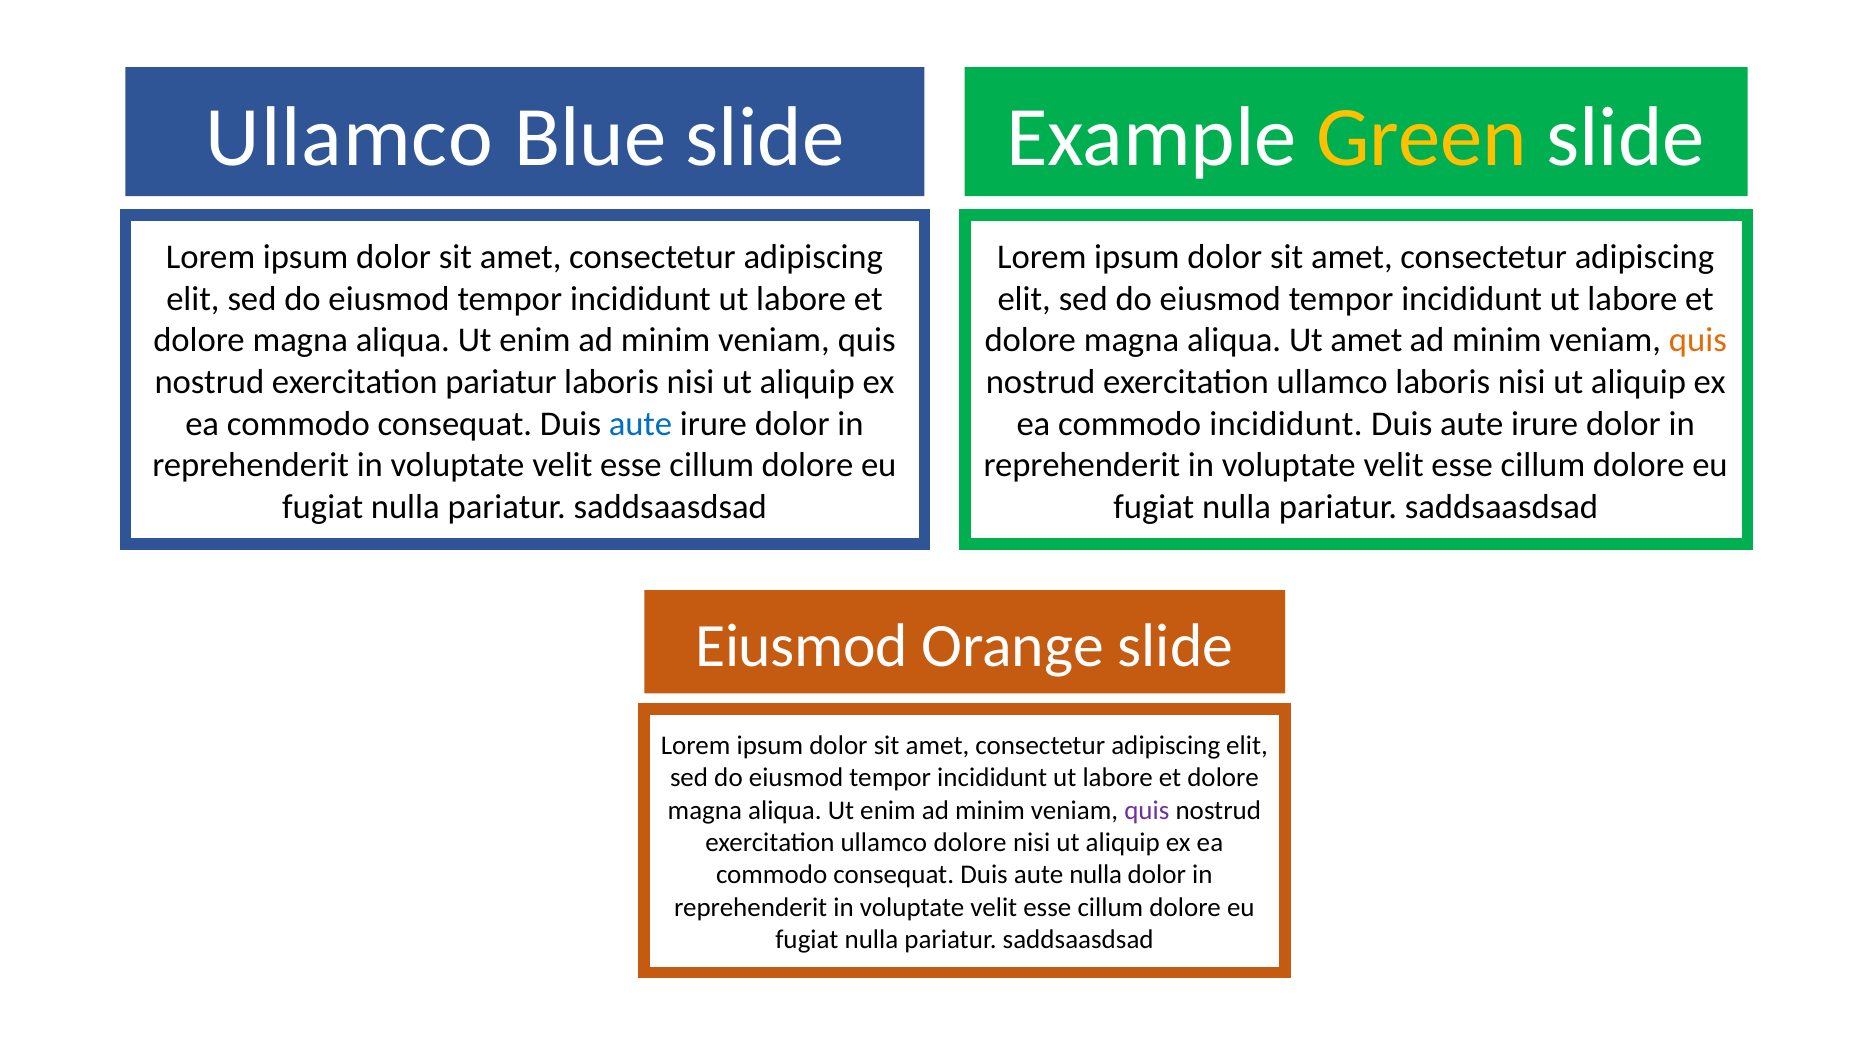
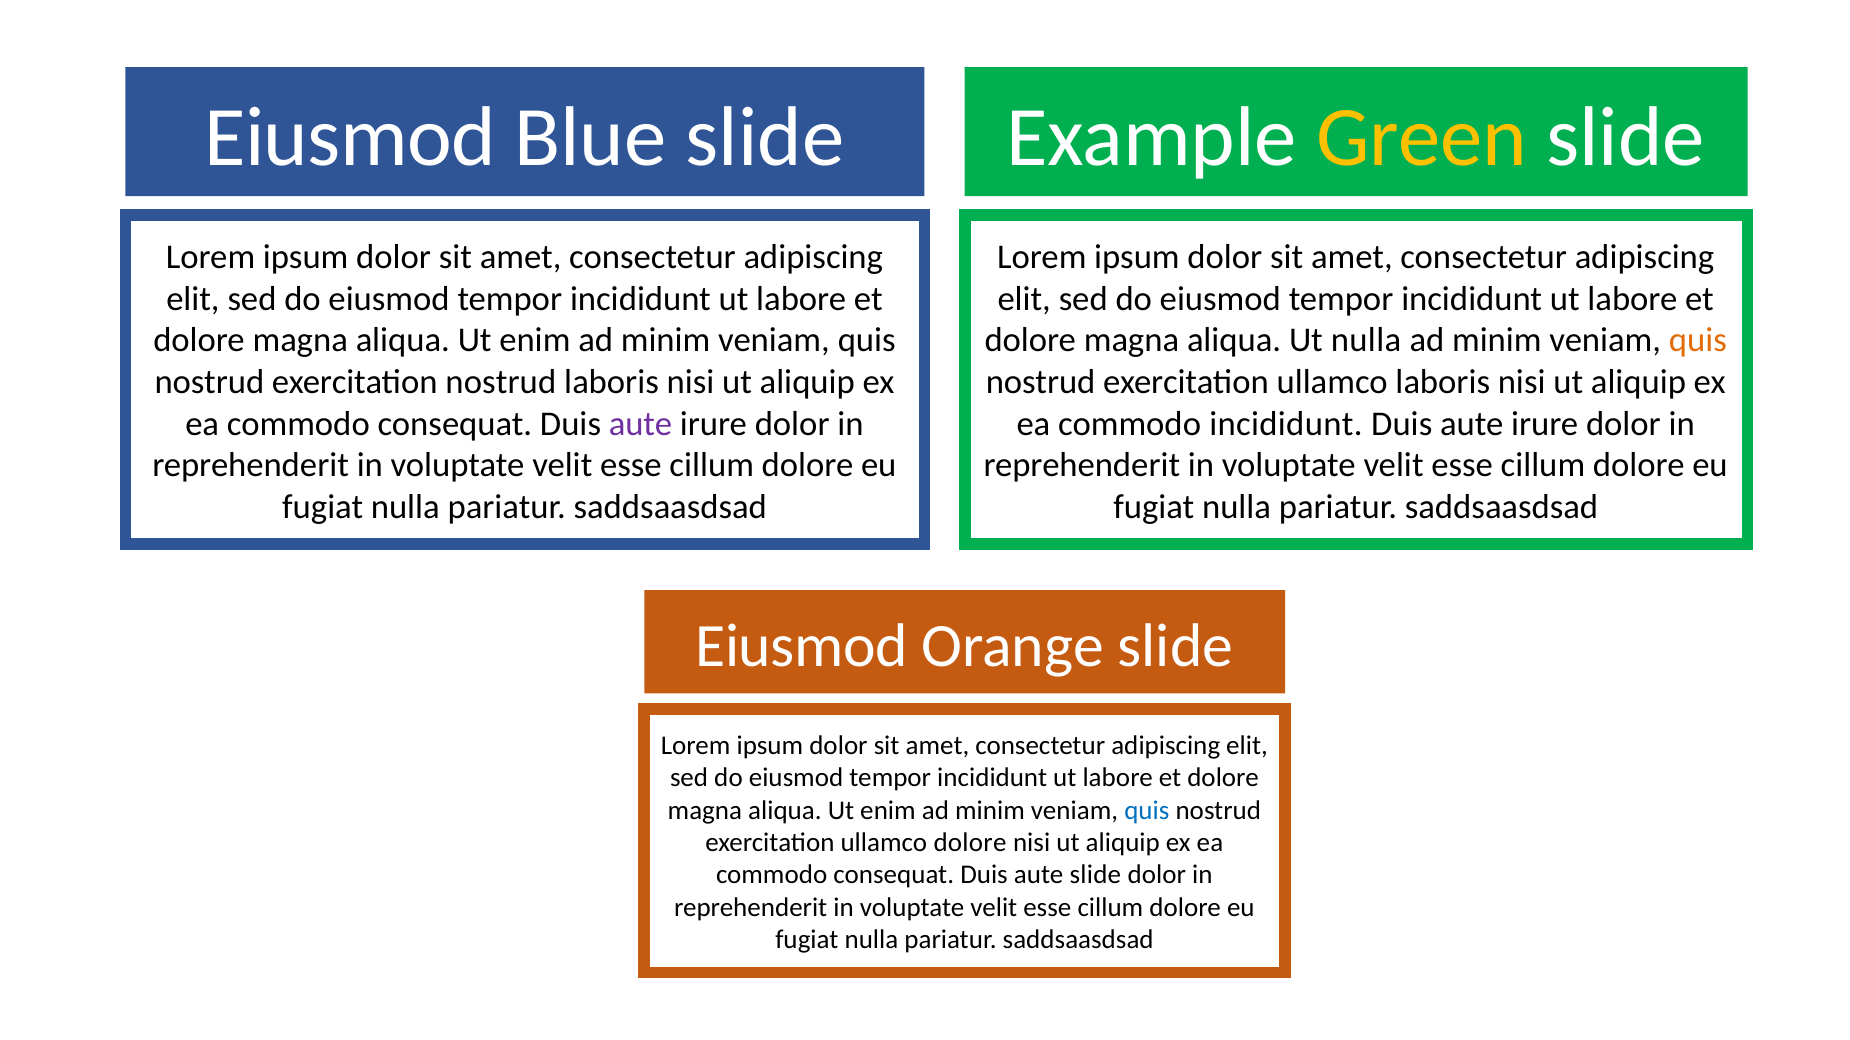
Ullamco at (349, 138): Ullamco -> Eiusmod
Ut amet: amet -> nulla
exercitation pariatur: pariatur -> nostrud
aute at (641, 424) colour: blue -> purple
quis at (1147, 811) colour: purple -> blue
aute nulla: nulla -> slide
